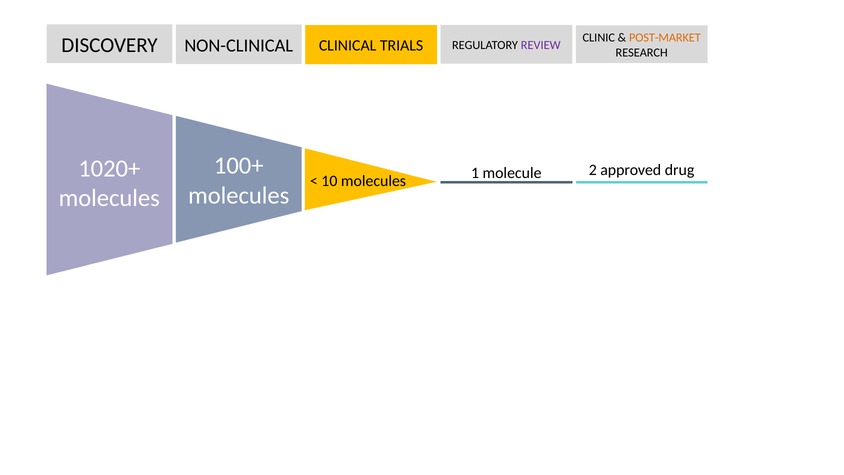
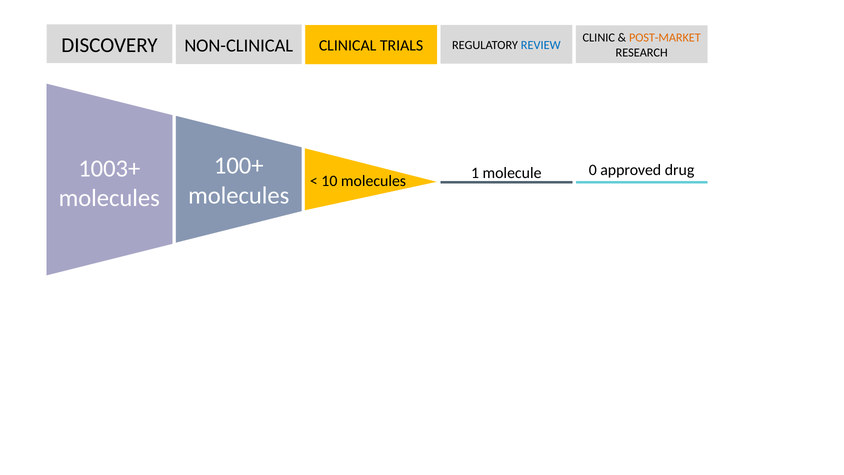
REVIEW colour: purple -> blue
1020+: 1020+ -> 1003+
2: 2 -> 0
